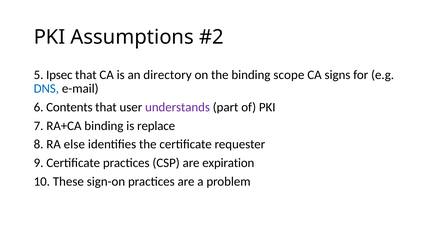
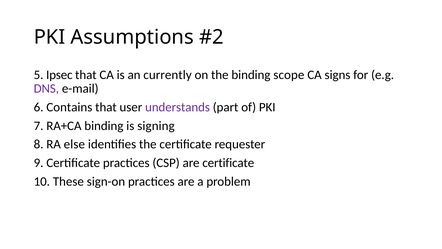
directory: directory -> currently
DNS colour: blue -> purple
Contents: Contents -> Contains
replace: replace -> signing
are expiration: expiration -> certificate
